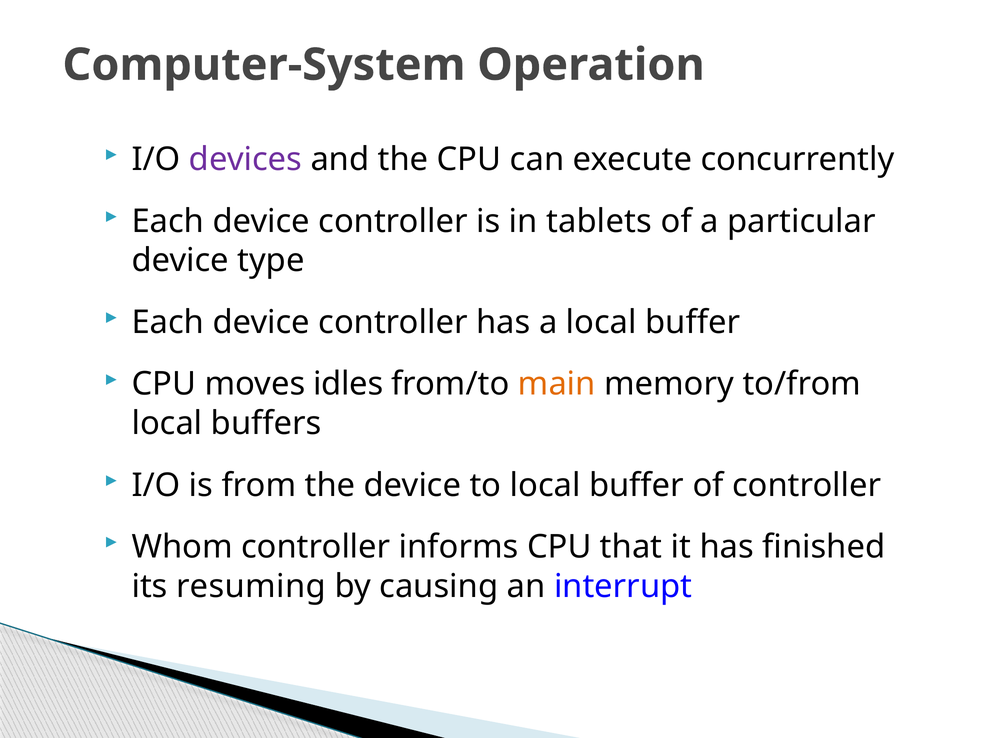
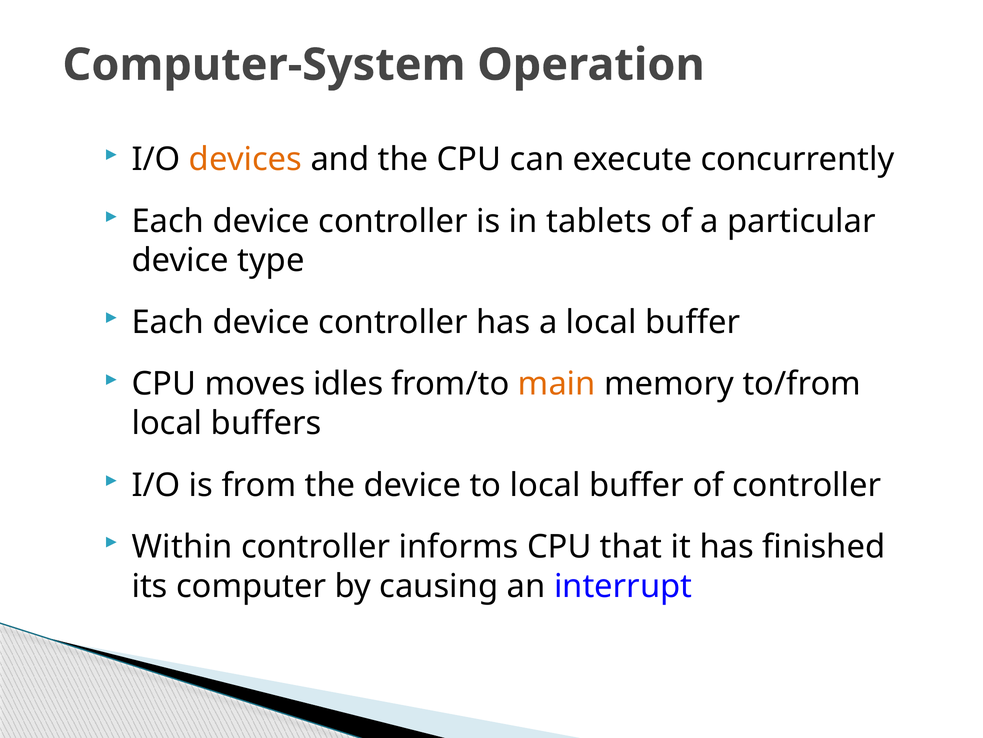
devices colour: purple -> orange
Whom: Whom -> Within
resuming: resuming -> computer
